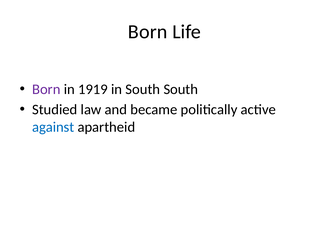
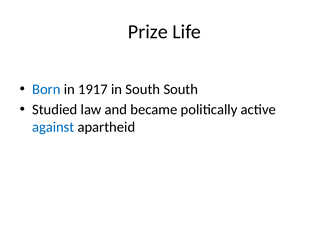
Born at (148, 32): Born -> Prize
Born at (46, 89) colour: purple -> blue
1919: 1919 -> 1917
